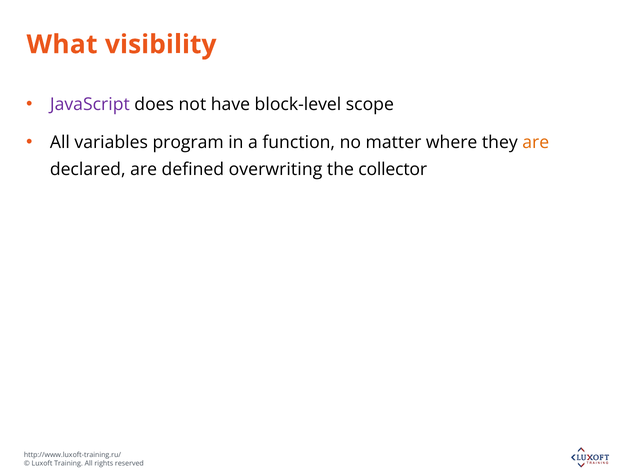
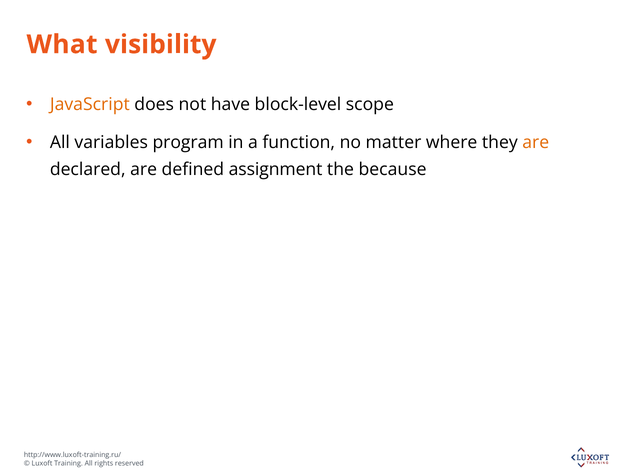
JavaScript colour: purple -> orange
overwriting: overwriting -> assignment
collector: collector -> because
